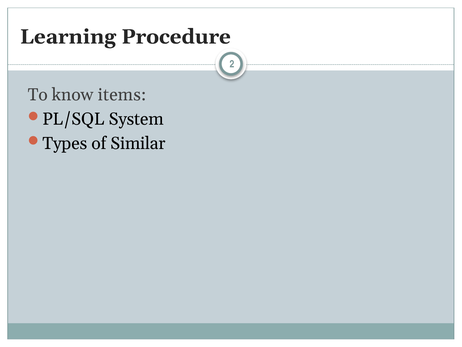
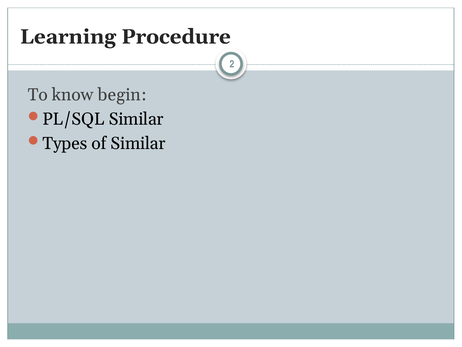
items: items -> begin
PL/SQL System: System -> Similar
